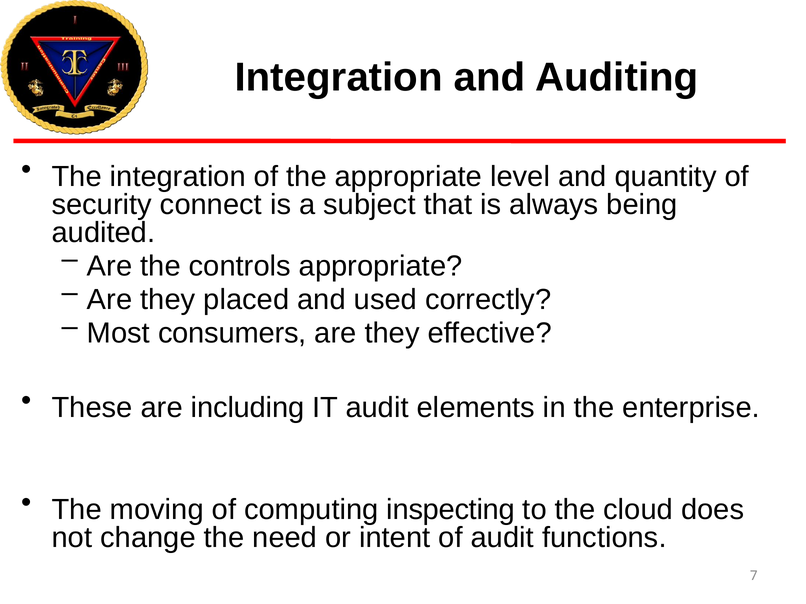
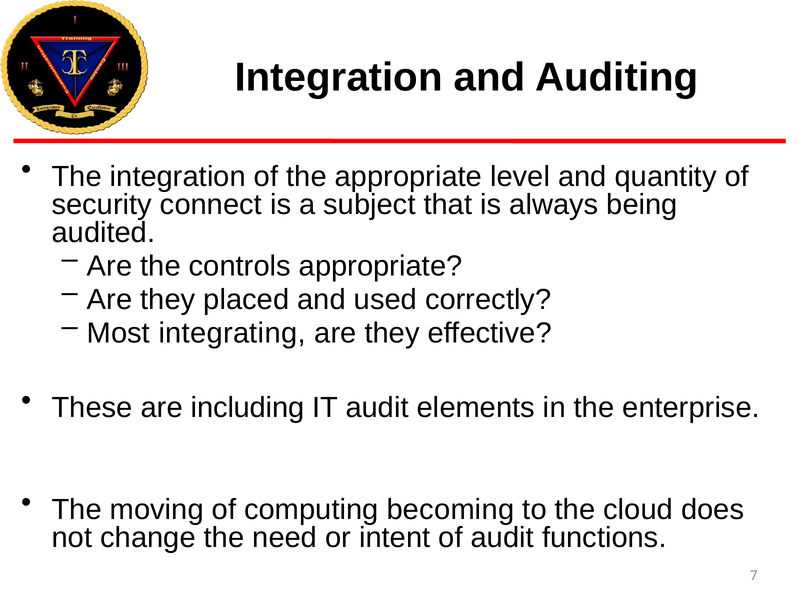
consumers: consumers -> integrating
inspecting: inspecting -> becoming
